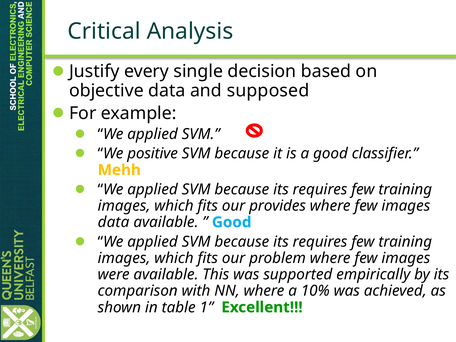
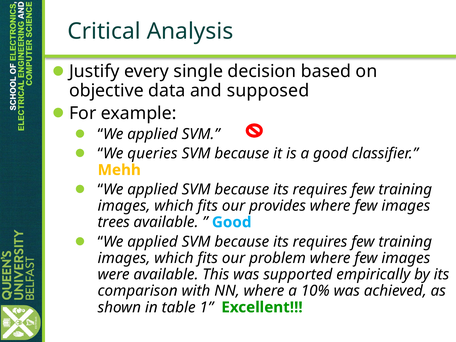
positive: positive -> queries
data at (114, 222): data -> trees
